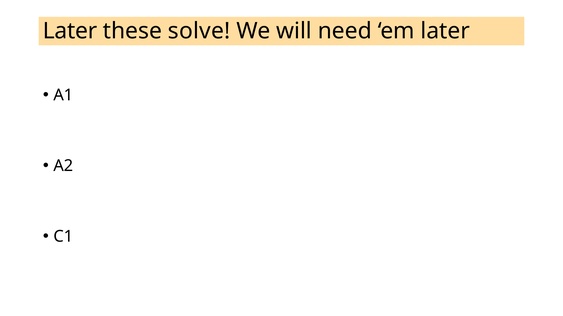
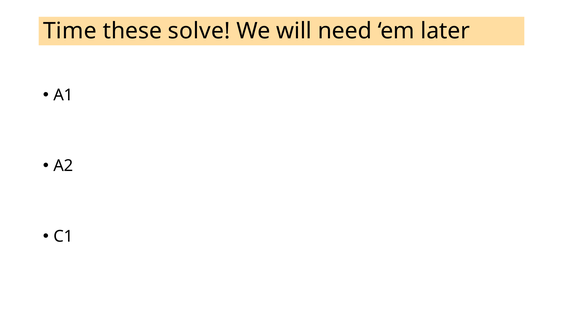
Later at (70, 31): Later -> Time
